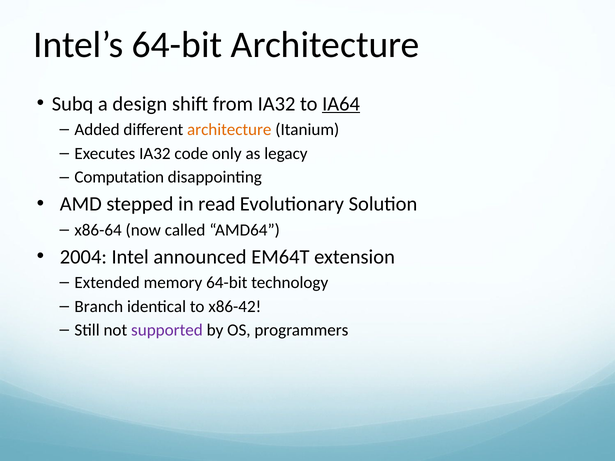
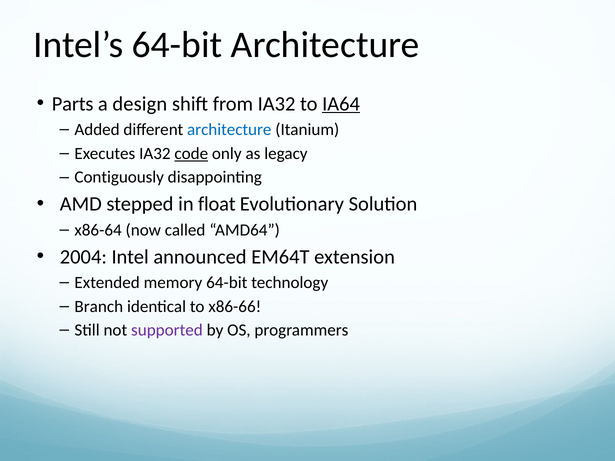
Subq: Subq -> Parts
architecture at (229, 130) colour: orange -> blue
code underline: none -> present
Computation: Computation -> Contiguously
read: read -> float
x86-42: x86-42 -> x86-66
